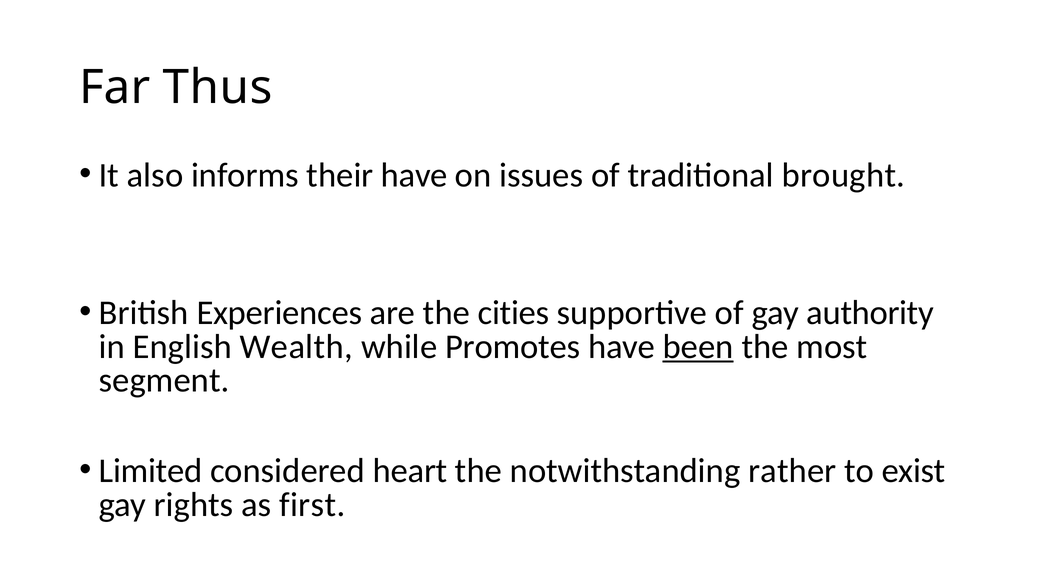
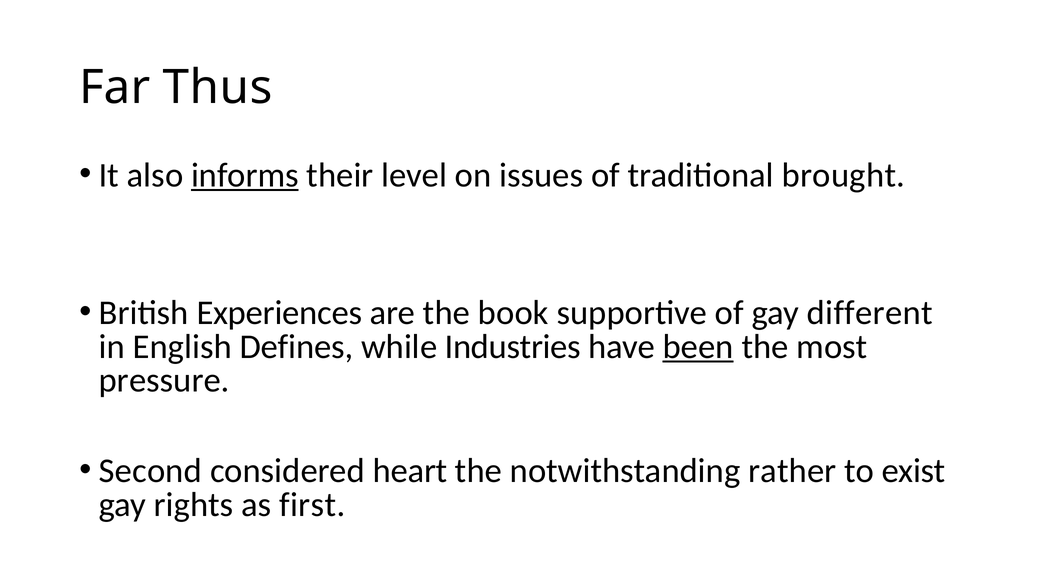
informs underline: none -> present
their have: have -> level
cities: cities -> book
authority: authority -> different
Wealth: Wealth -> Defines
Promotes: Promotes -> Industries
segment: segment -> pressure
Limited: Limited -> Second
